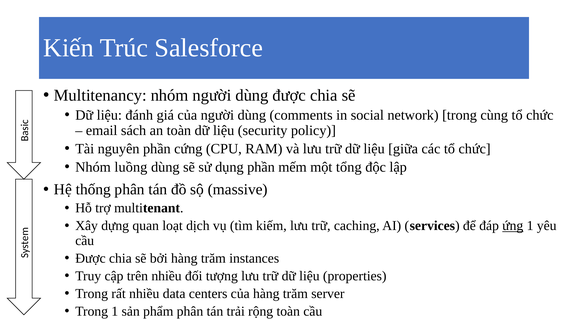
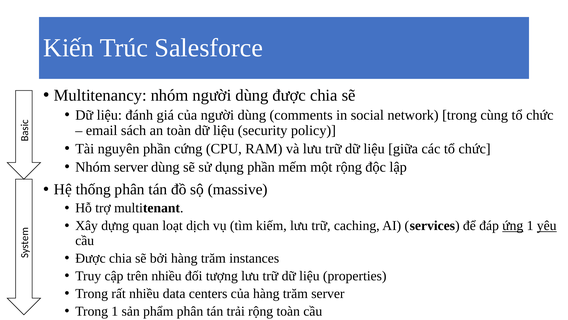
Nhóm luồng: luồng -> server
một tổng: tổng -> rộng
yêu underline: none -> present
